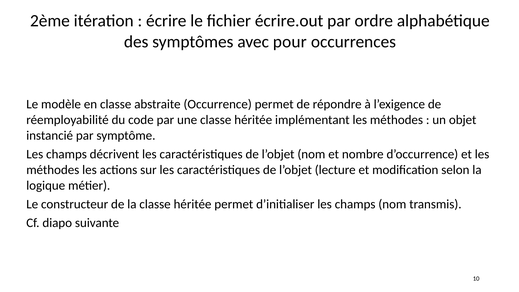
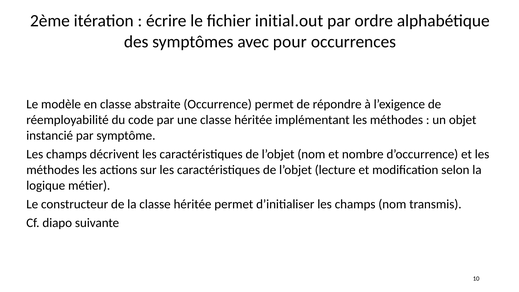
écrire.out: écrire.out -> initial.out
